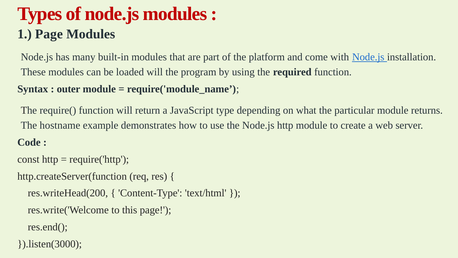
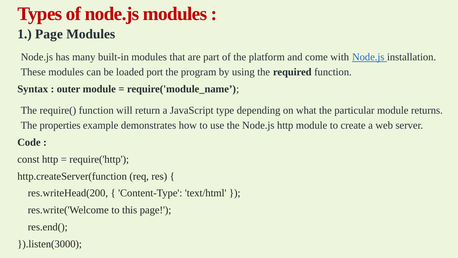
loaded will: will -> port
hostname: hostname -> properties
